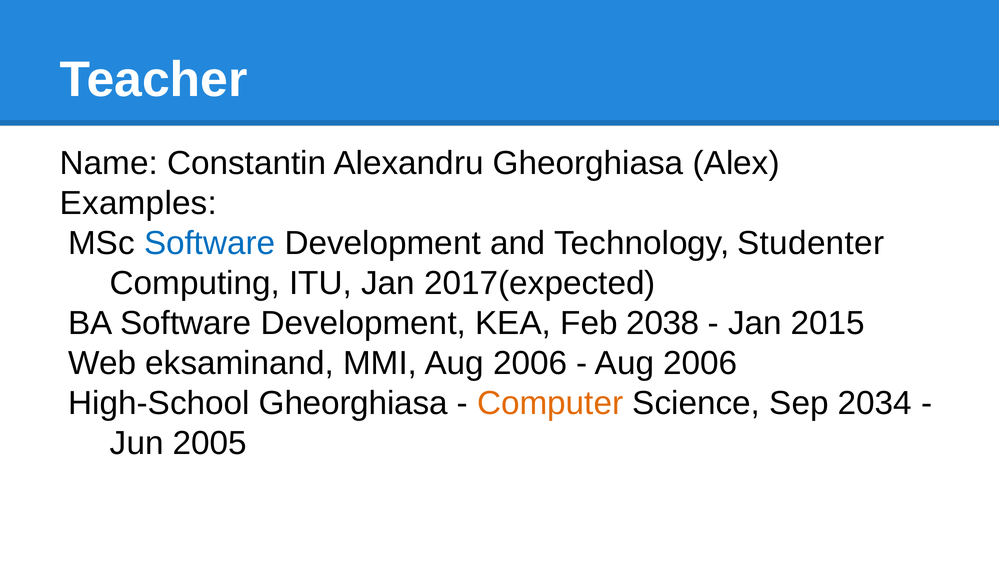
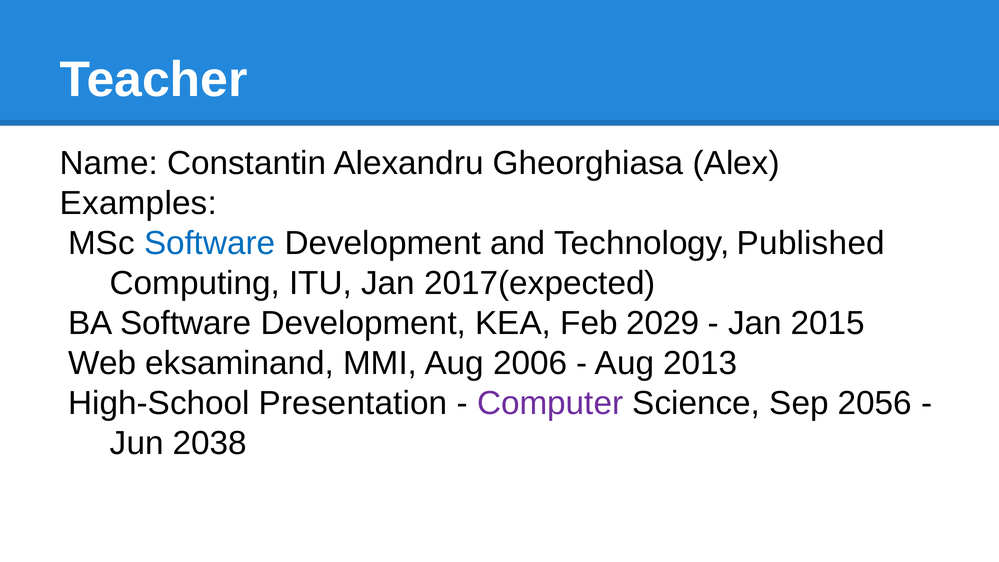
Studenter: Studenter -> Published
2038: 2038 -> 2029
2006 at (700, 363): 2006 -> 2013
High-School Gheorghiasa: Gheorghiasa -> Presentation
Computer colour: orange -> purple
2034: 2034 -> 2056
2005: 2005 -> 2038
